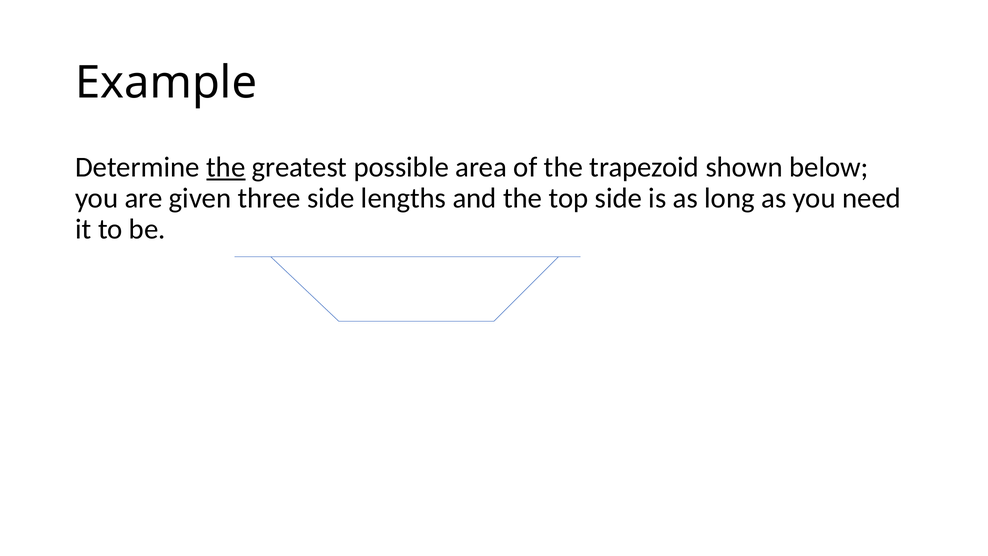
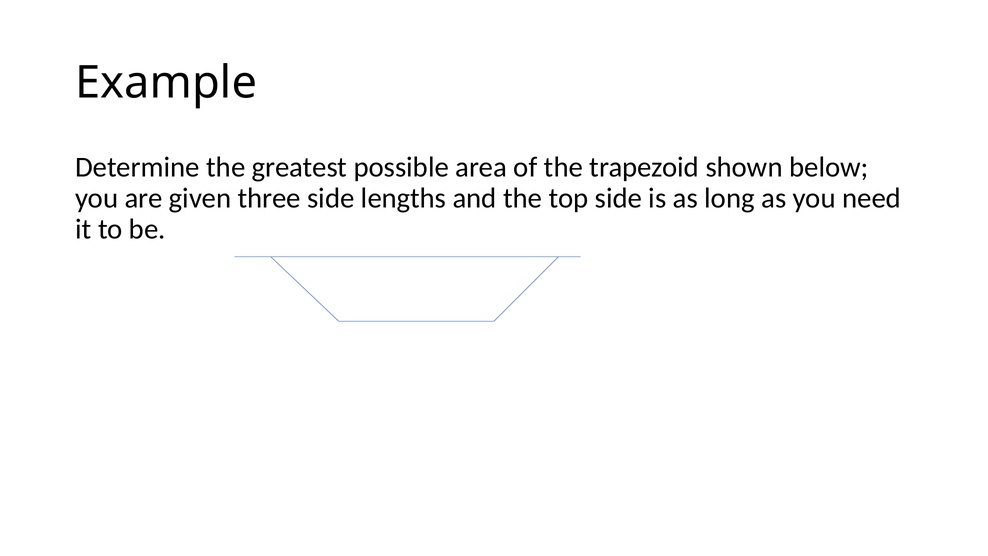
the at (226, 167) underline: present -> none
